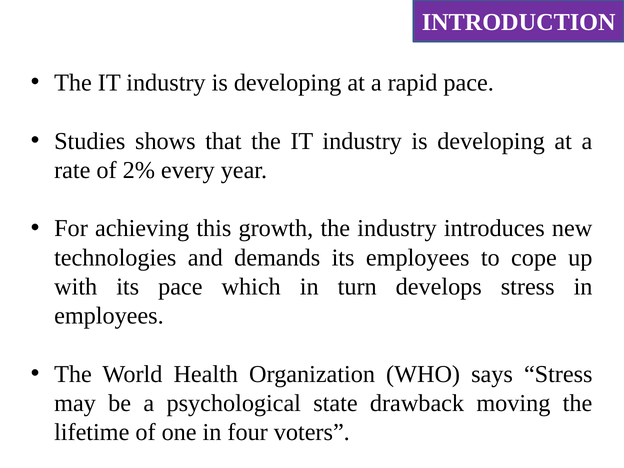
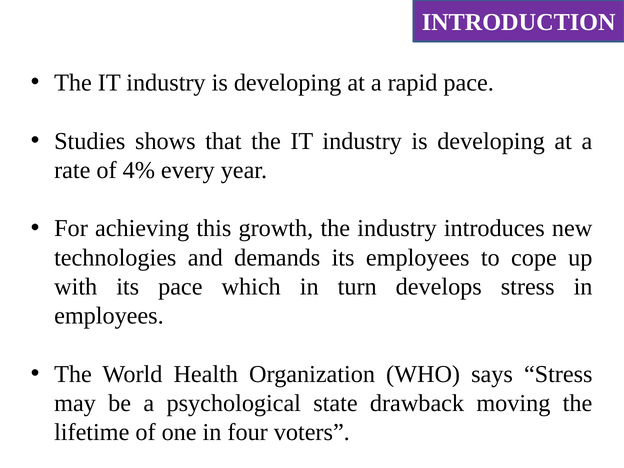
2%: 2% -> 4%
